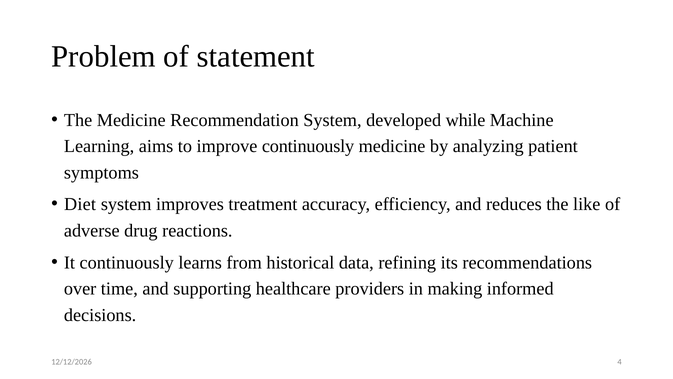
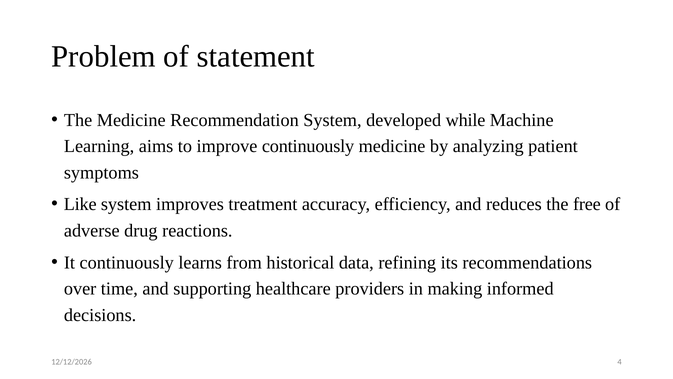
Diet: Diet -> Like
like: like -> free
